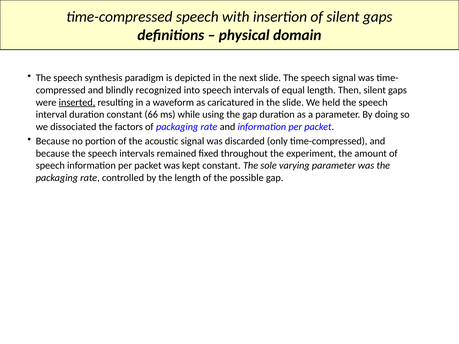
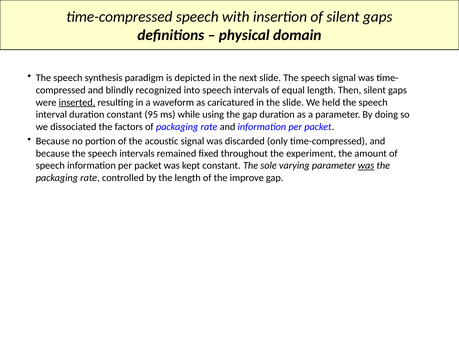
66: 66 -> 95
was at (366, 166) underline: none -> present
possible: possible -> improve
